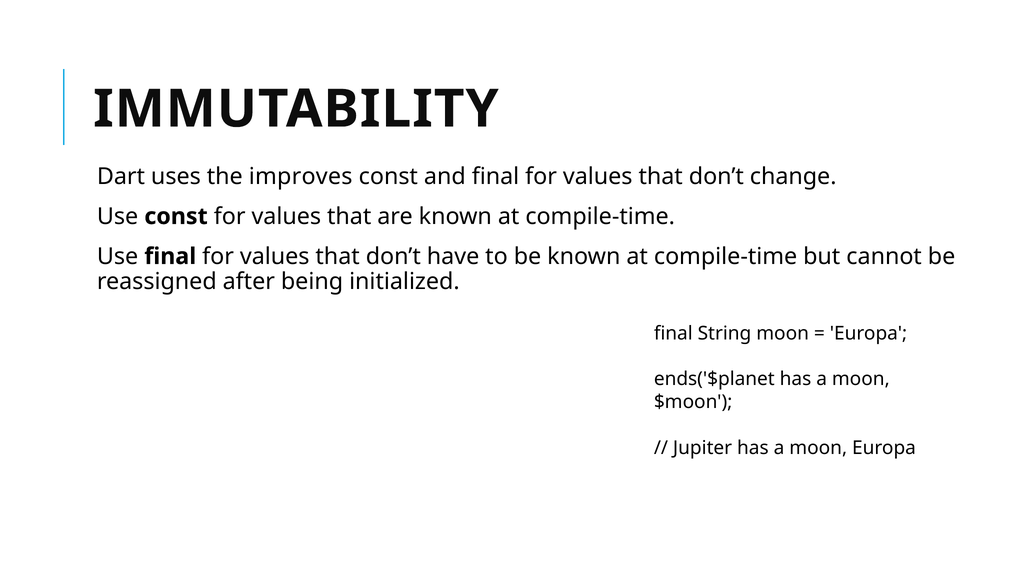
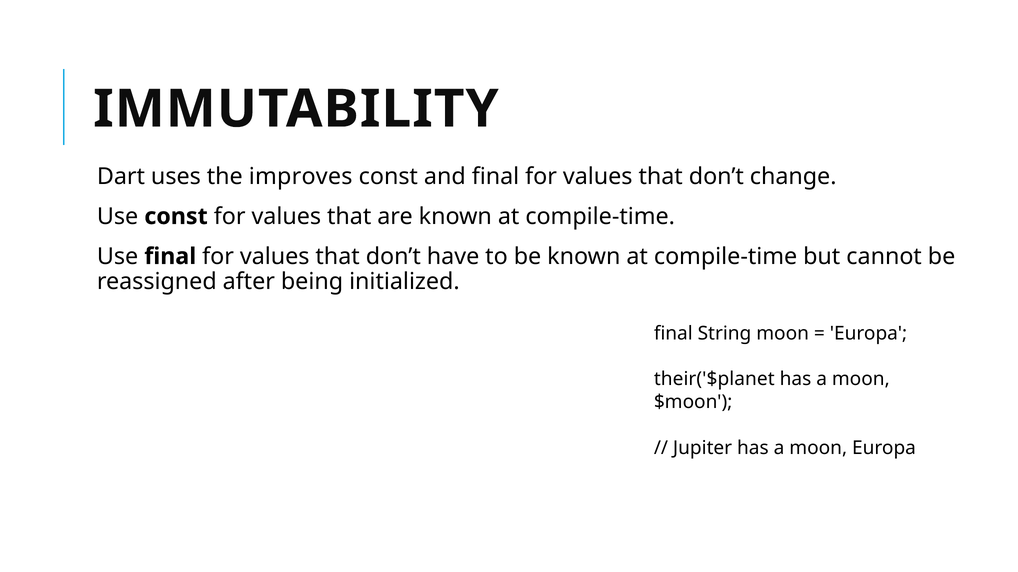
ends('$planet: ends('$planet -> their('$planet
